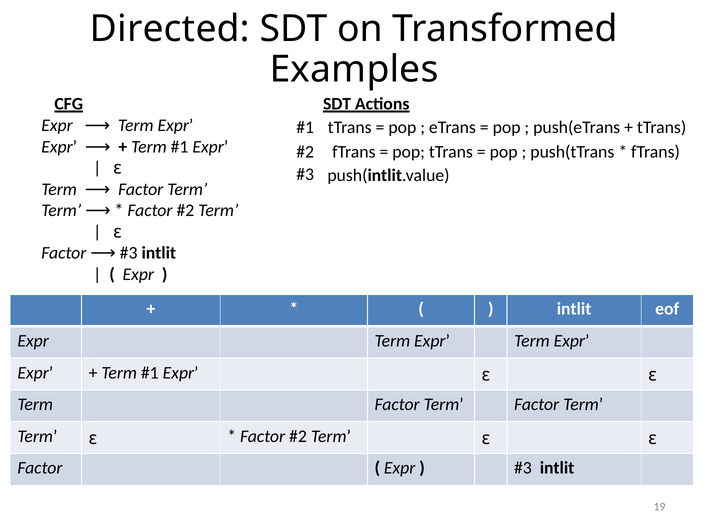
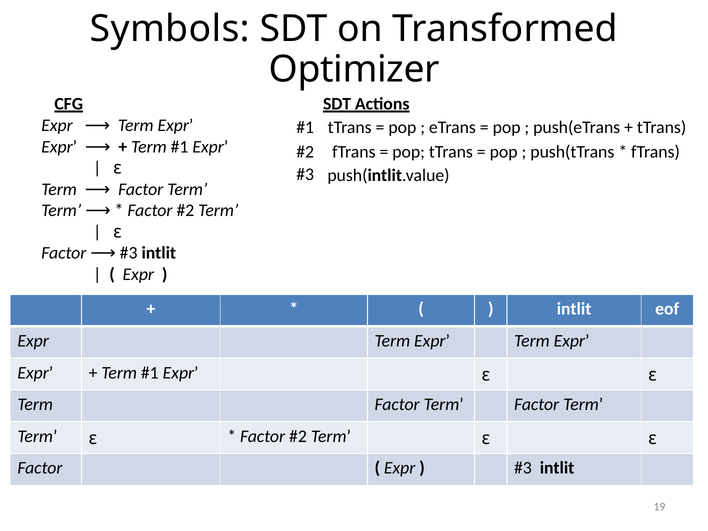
Directed: Directed -> Symbols
Examples: Examples -> Optimizer
